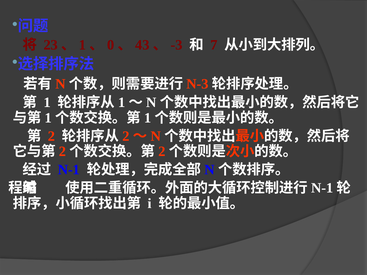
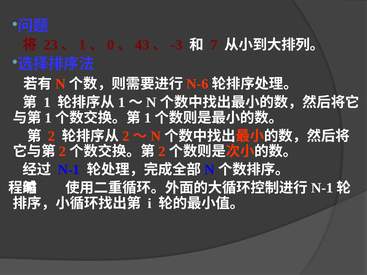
N-3: N-3 -> N-6
